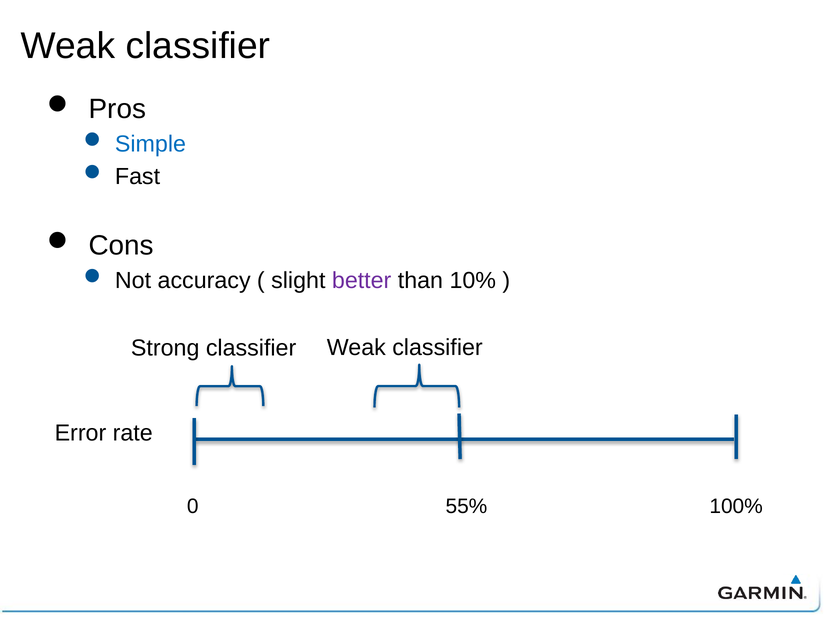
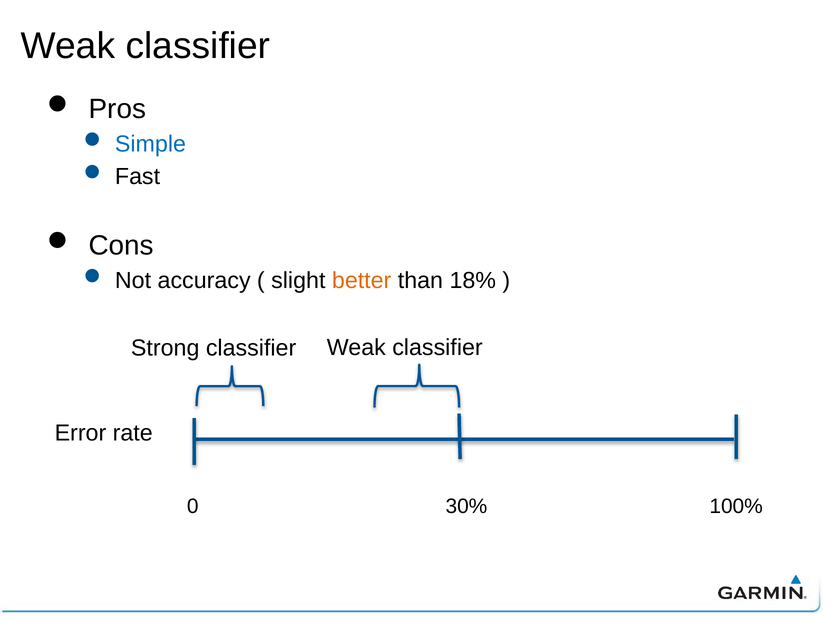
better colour: purple -> orange
10%: 10% -> 18%
55%: 55% -> 30%
